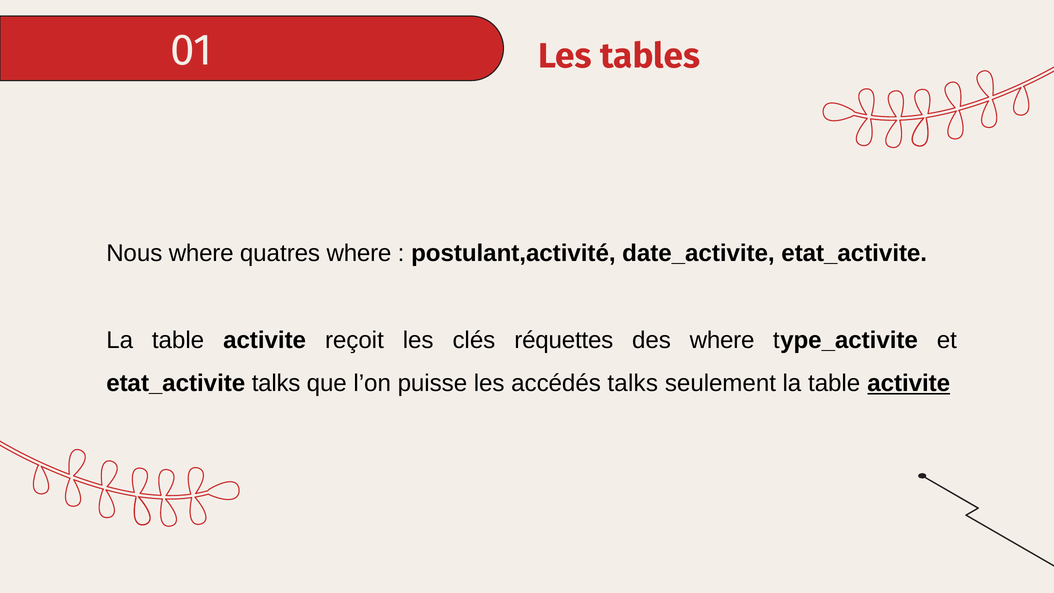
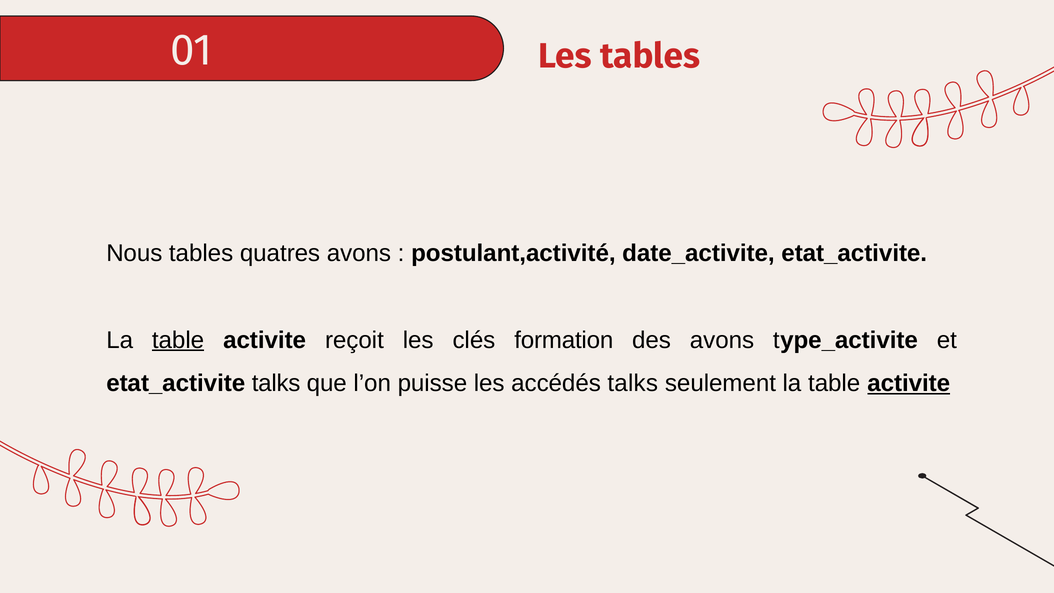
Nous where: where -> tables
quatres where: where -> avons
table at (178, 340) underline: none -> present
réquettes: réquettes -> formation
des where: where -> avons
